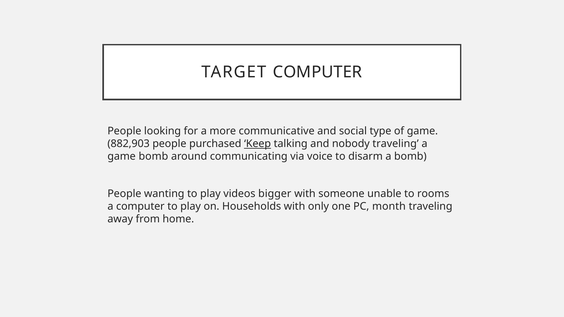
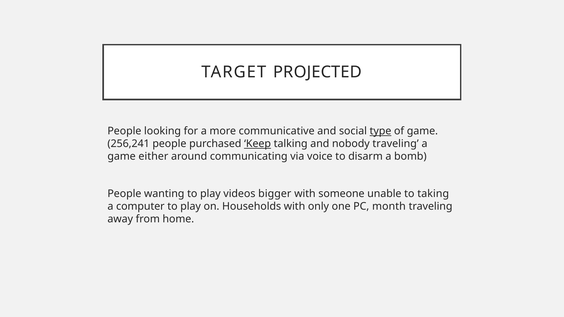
TARGET COMPUTER: COMPUTER -> PROJECTED
type underline: none -> present
882,903: 882,903 -> 256,241
game bomb: bomb -> either
rooms: rooms -> taking
